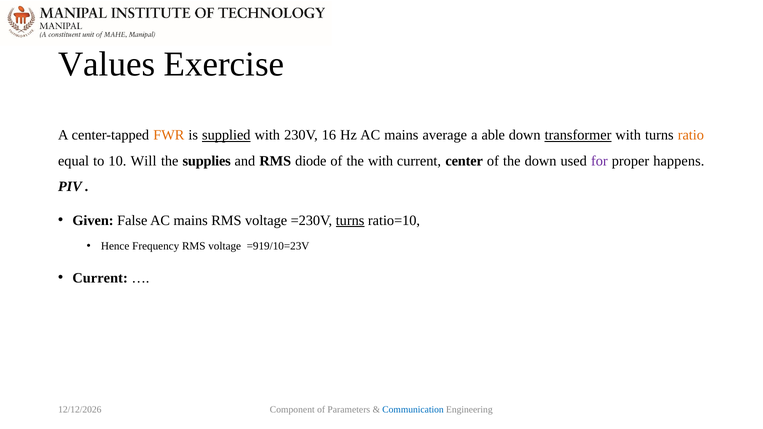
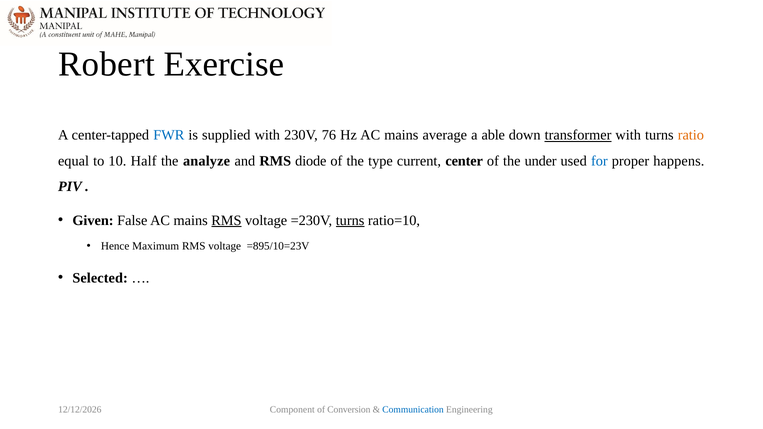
Values: Values -> Robert
FWR colour: orange -> blue
supplied underline: present -> none
16: 16 -> 76
Will: Will -> Half
supplies: supplies -> analyze
the with: with -> type
the down: down -> under
for colour: purple -> blue
RMS at (226, 220) underline: none -> present
Frequency: Frequency -> Maximum
=919/10=23V: =919/10=23V -> =895/10=23V
Current at (100, 278): Current -> Selected
Parameters: Parameters -> Conversion
